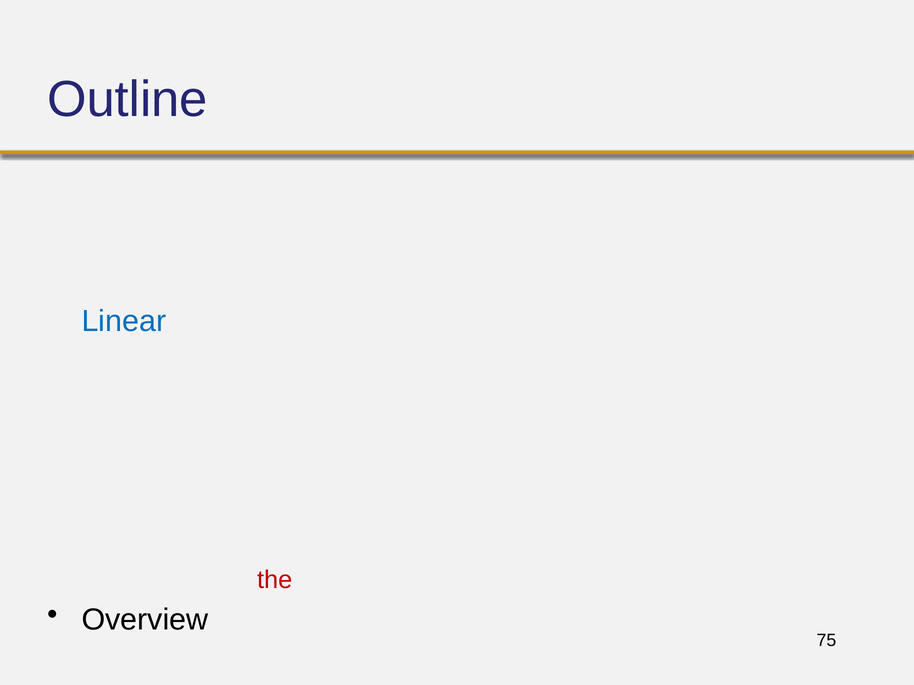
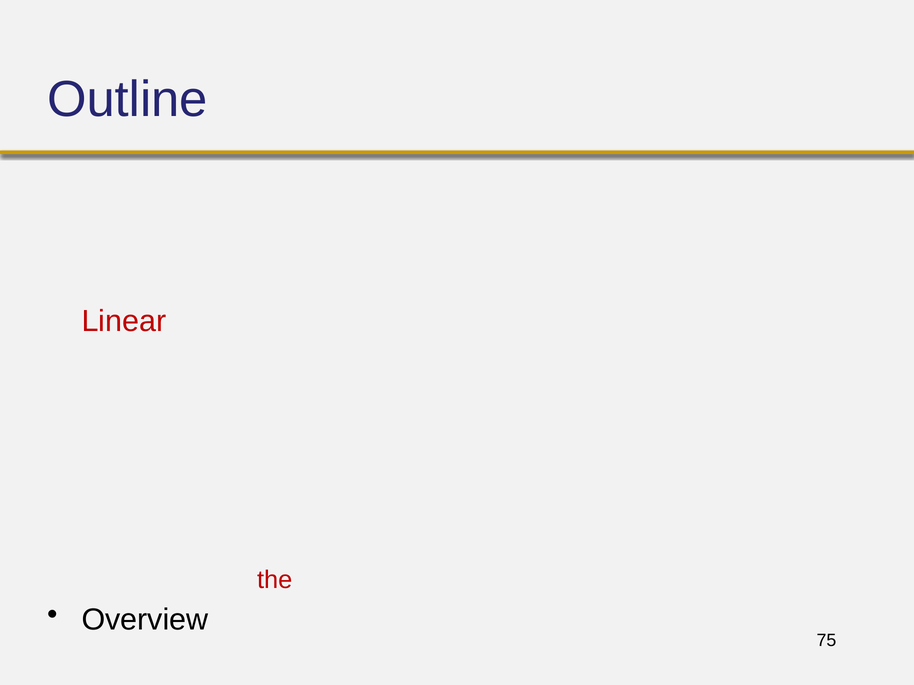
Linear colour: blue -> red
